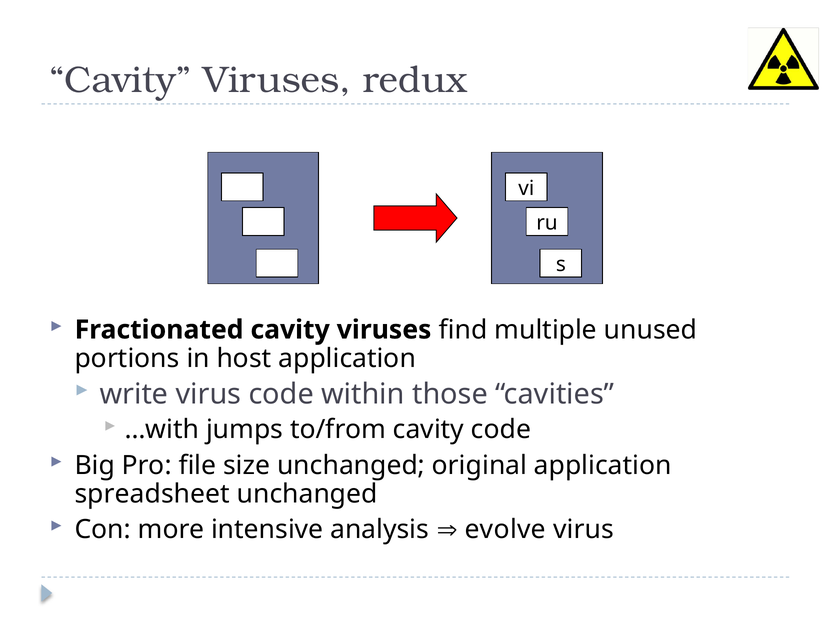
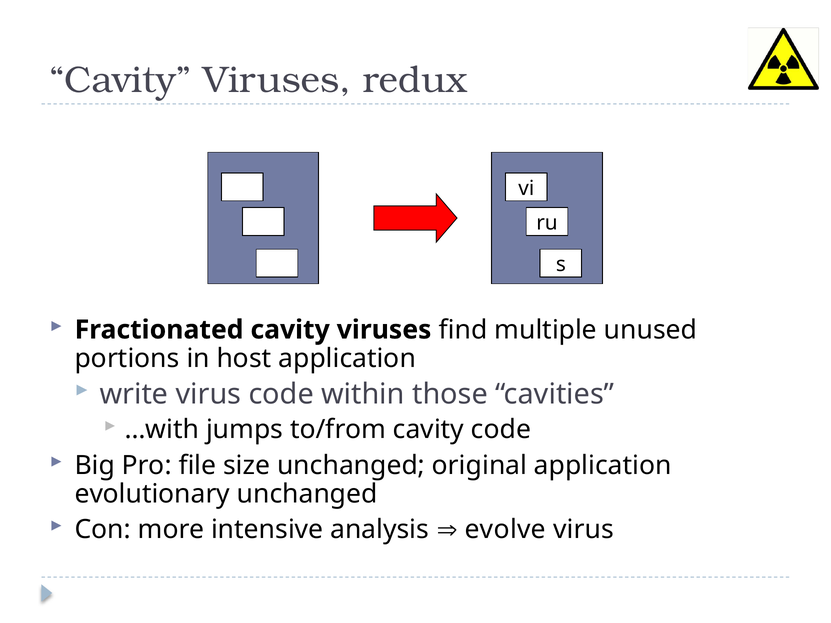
spreadsheet: spreadsheet -> evolutionary
